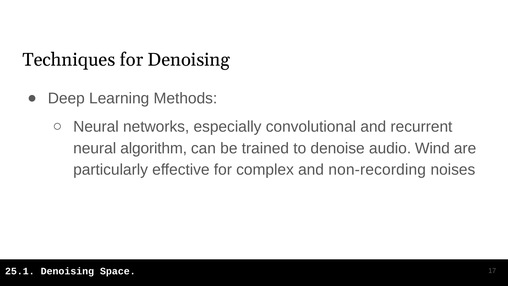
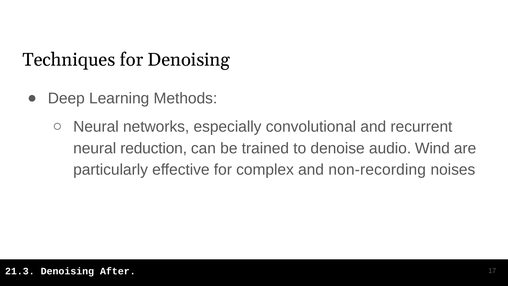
algorithm: algorithm -> reduction
25.1: 25.1 -> 21.3
Space: Space -> After
